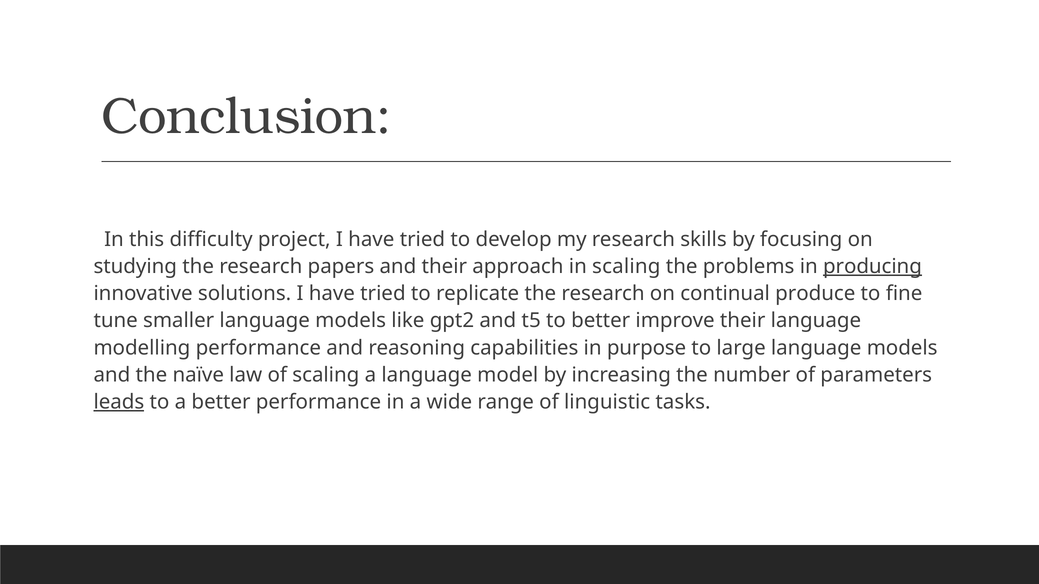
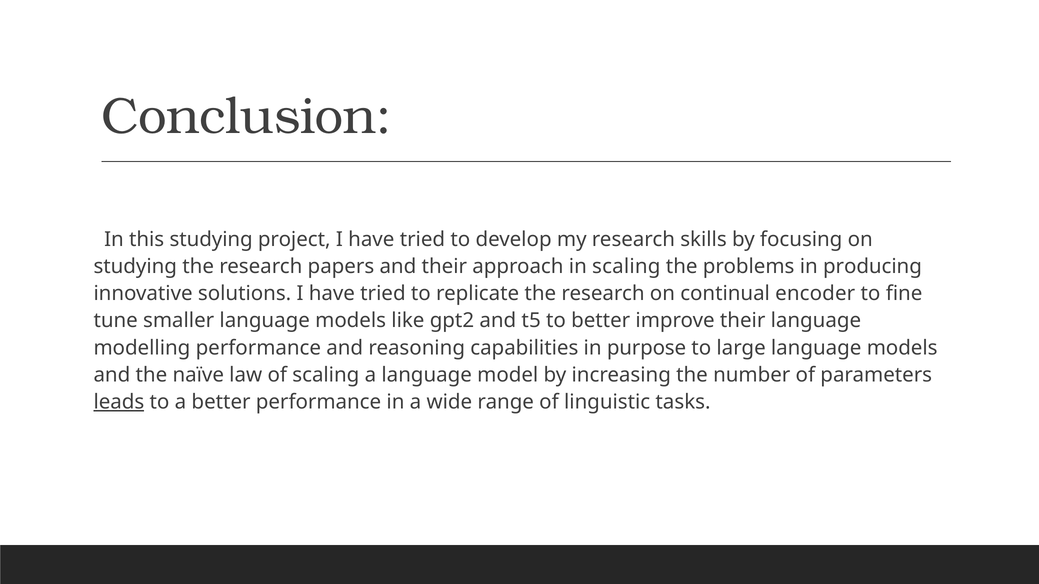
this difficulty: difficulty -> studying
producing underline: present -> none
produce: produce -> encoder
